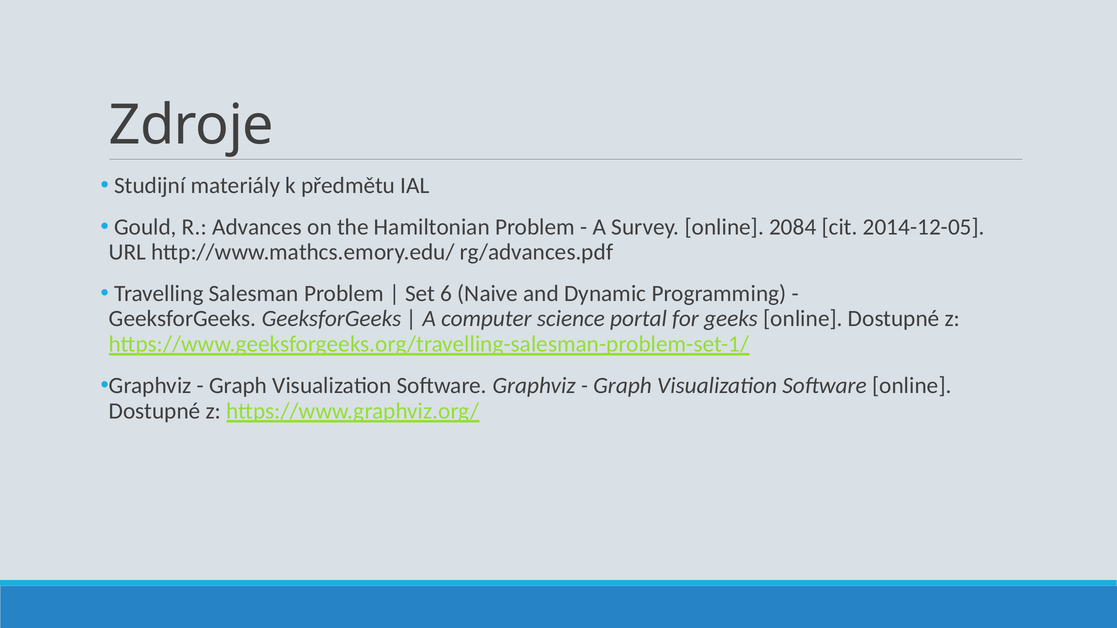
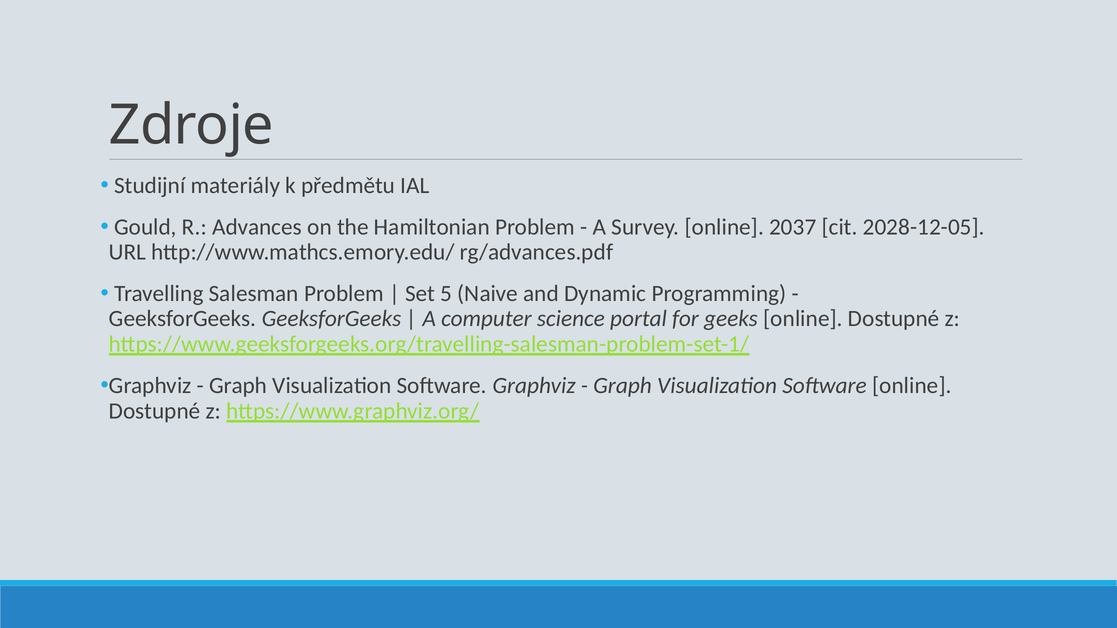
2084: 2084 -> 2037
2014-12-05: 2014-12-05 -> 2028-12-05
6: 6 -> 5
